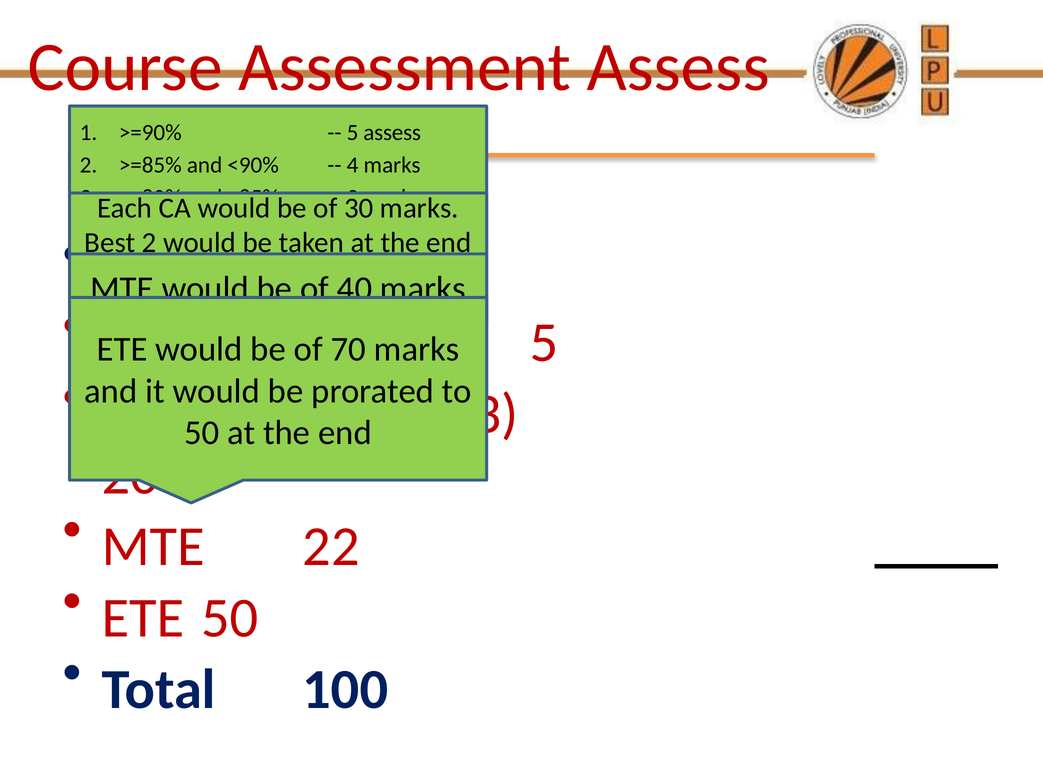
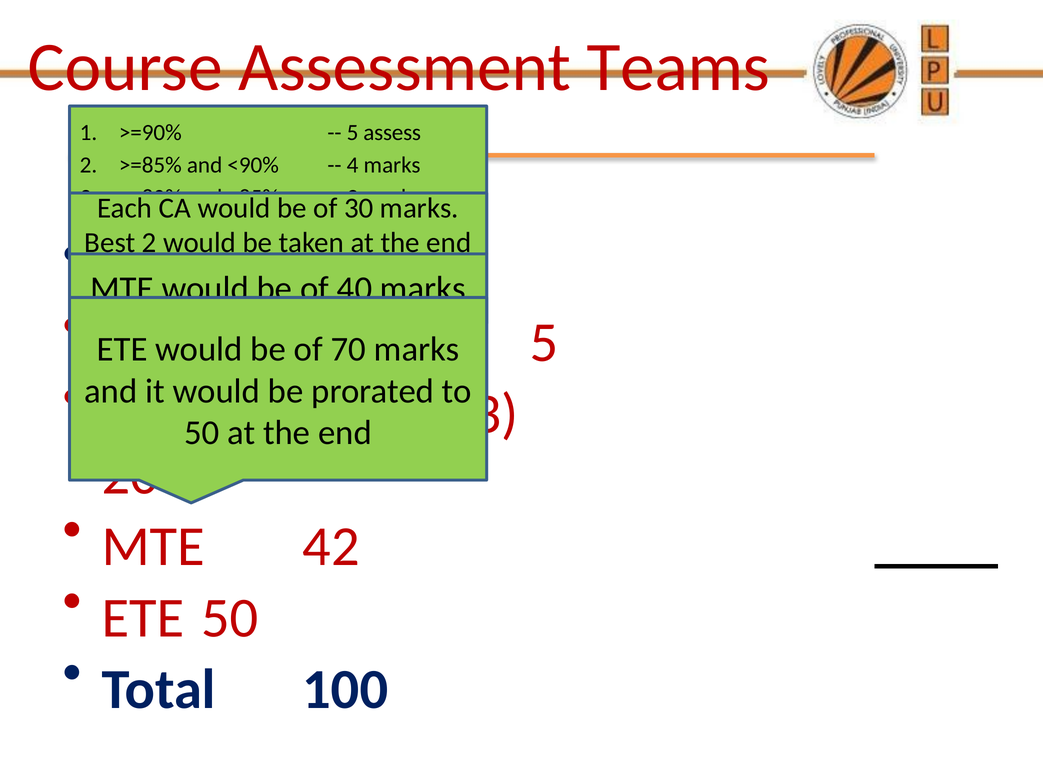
Assessment Assess: Assess -> Teams
22: 22 -> 42
